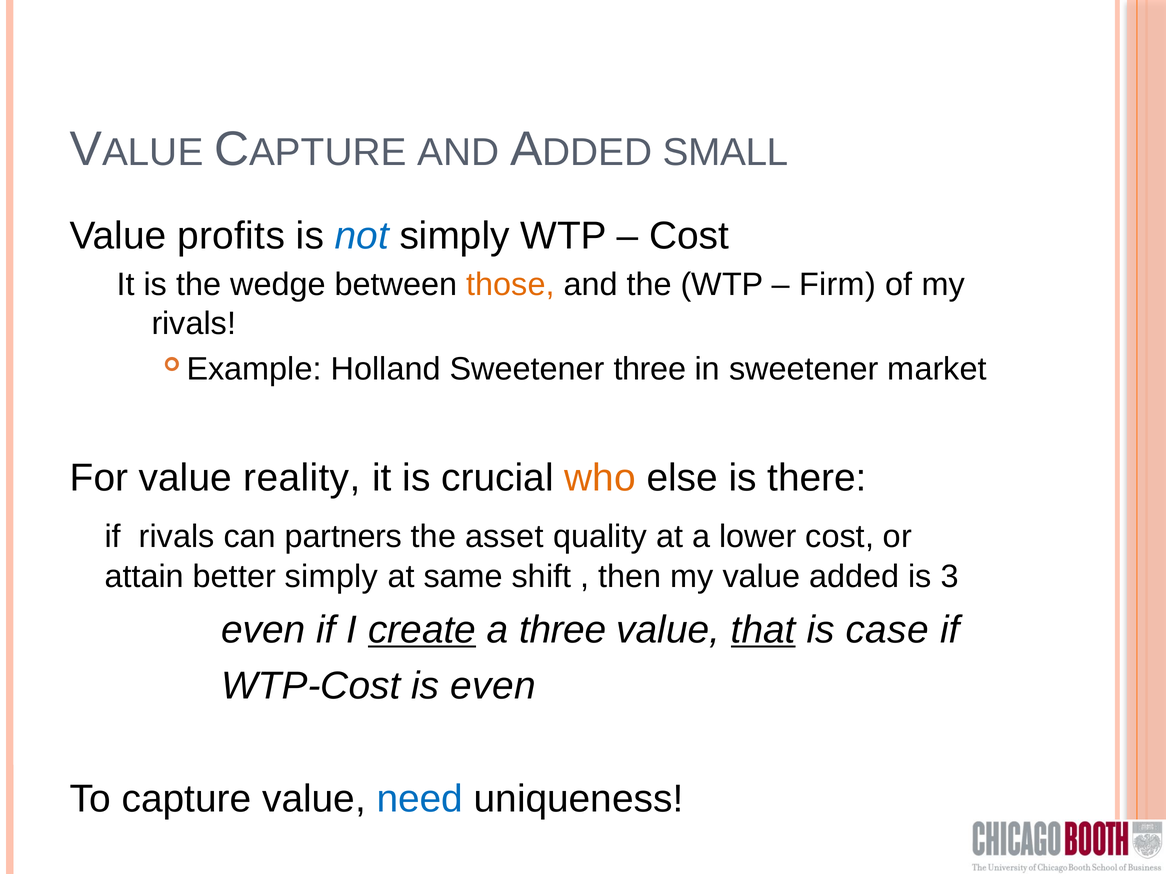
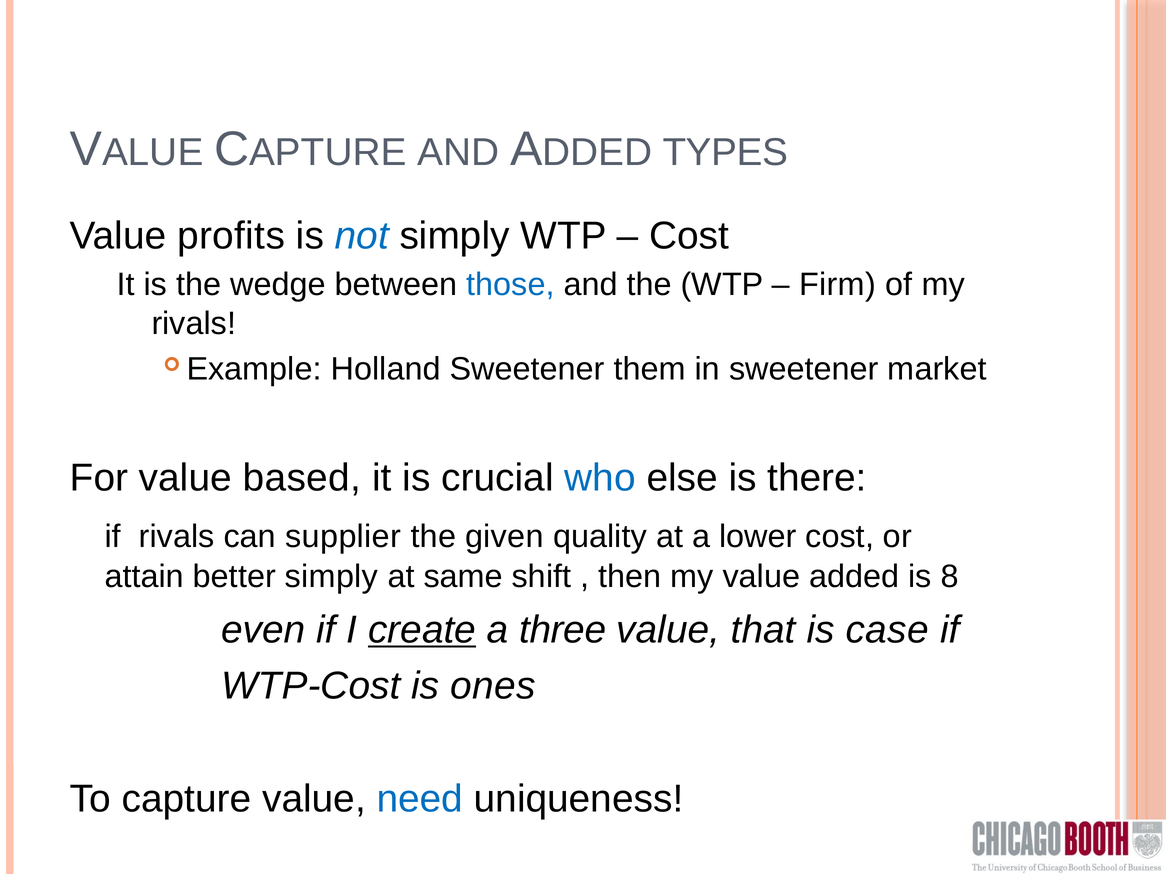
SMALL: SMALL -> TYPES
those colour: orange -> blue
Sweetener three: three -> them
reality: reality -> based
who colour: orange -> blue
partners: partners -> supplier
asset: asset -> given
3: 3 -> 8
that underline: present -> none
is even: even -> ones
